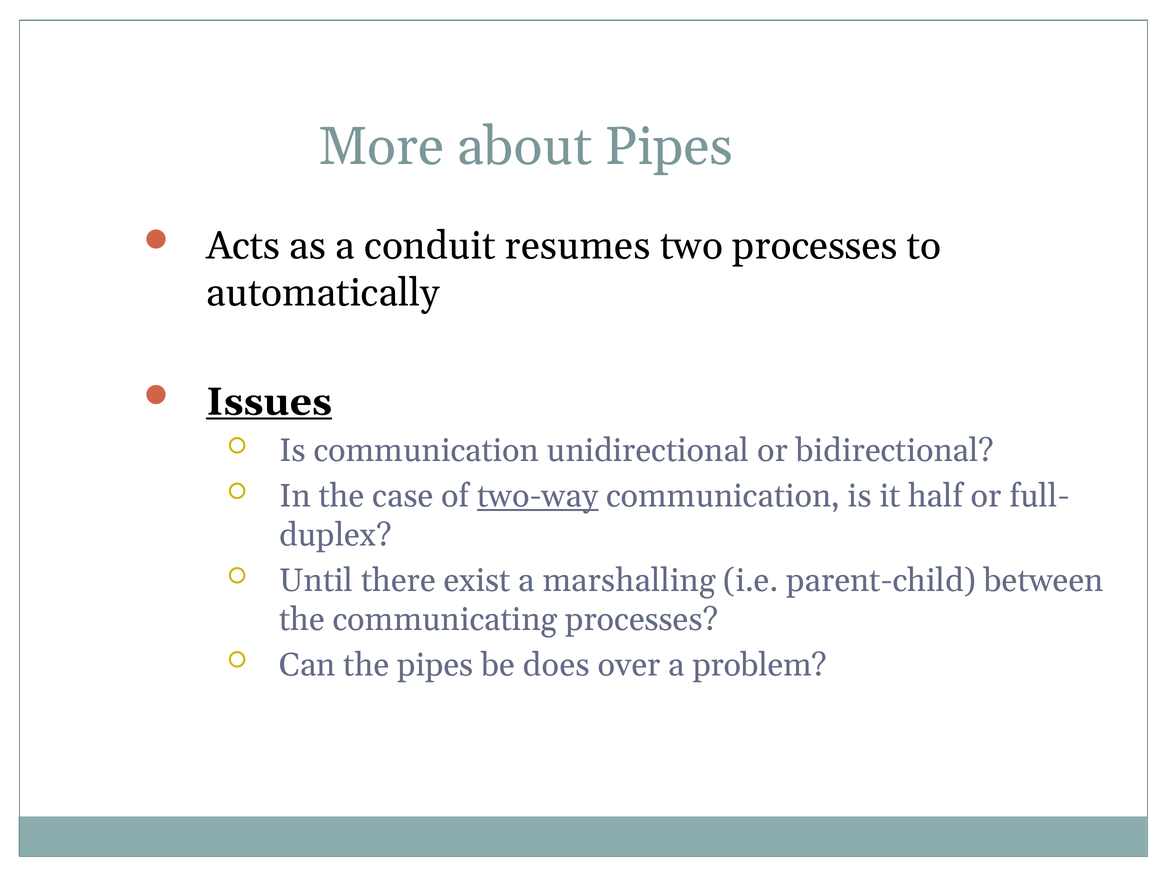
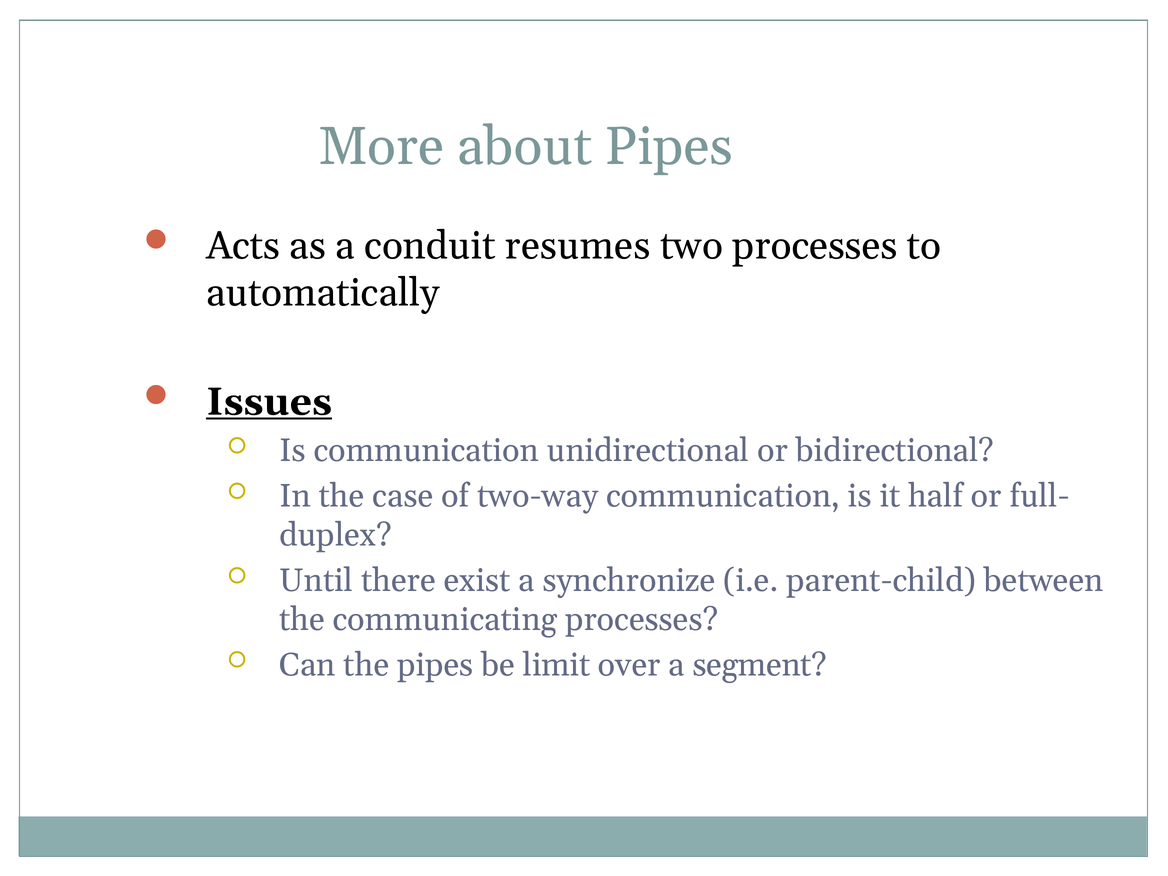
two-way underline: present -> none
marshalling: marshalling -> synchronize
does: does -> limit
problem: problem -> segment
